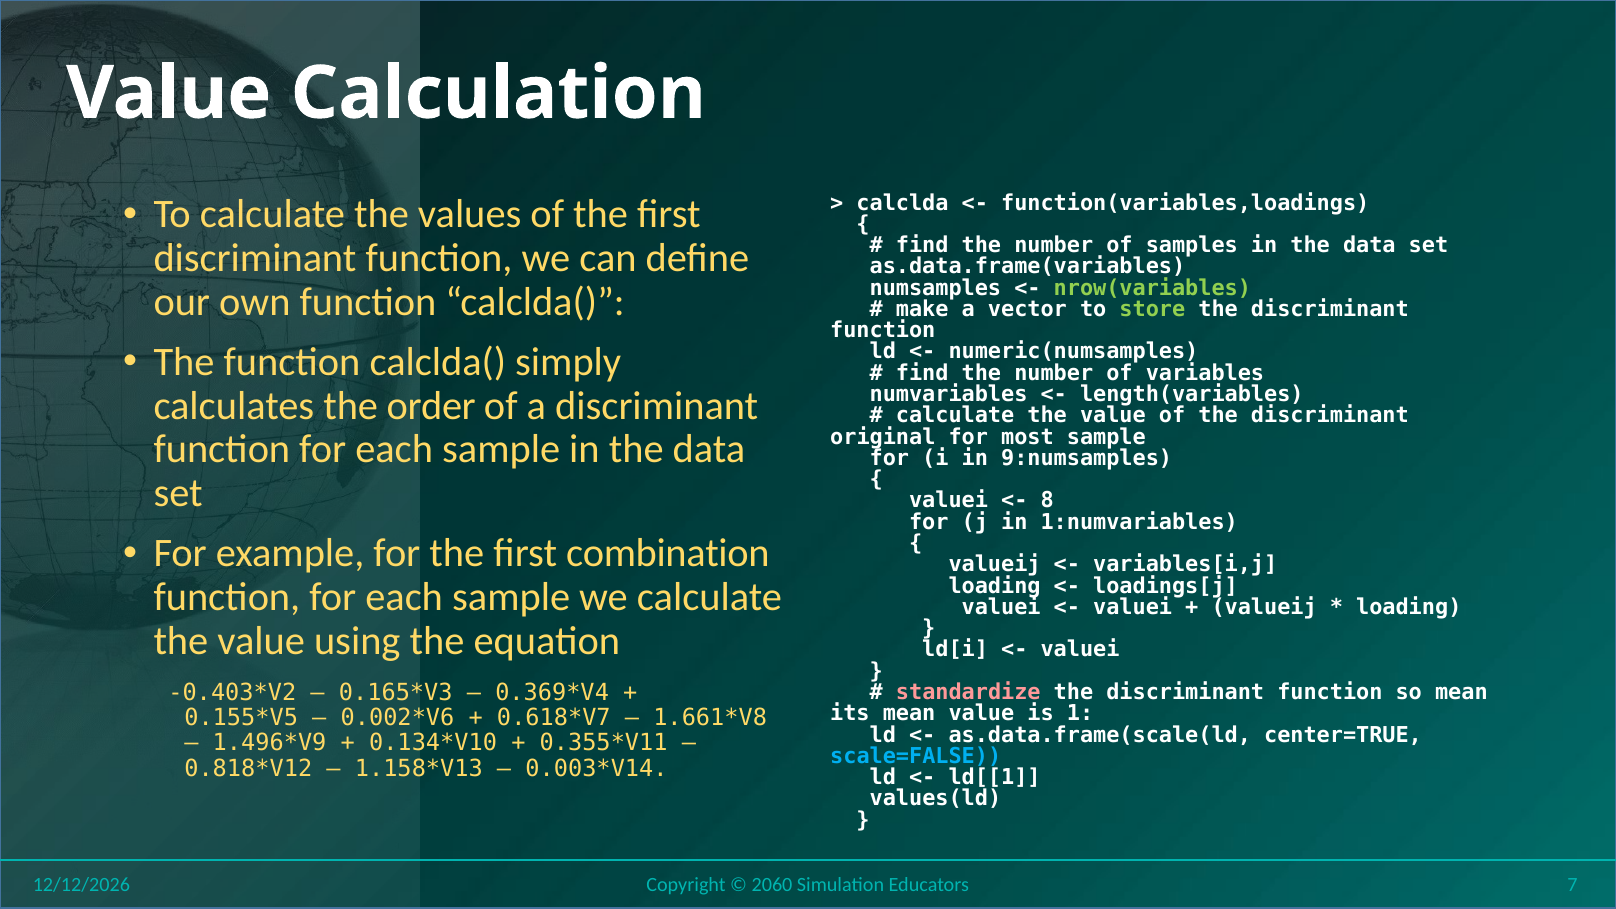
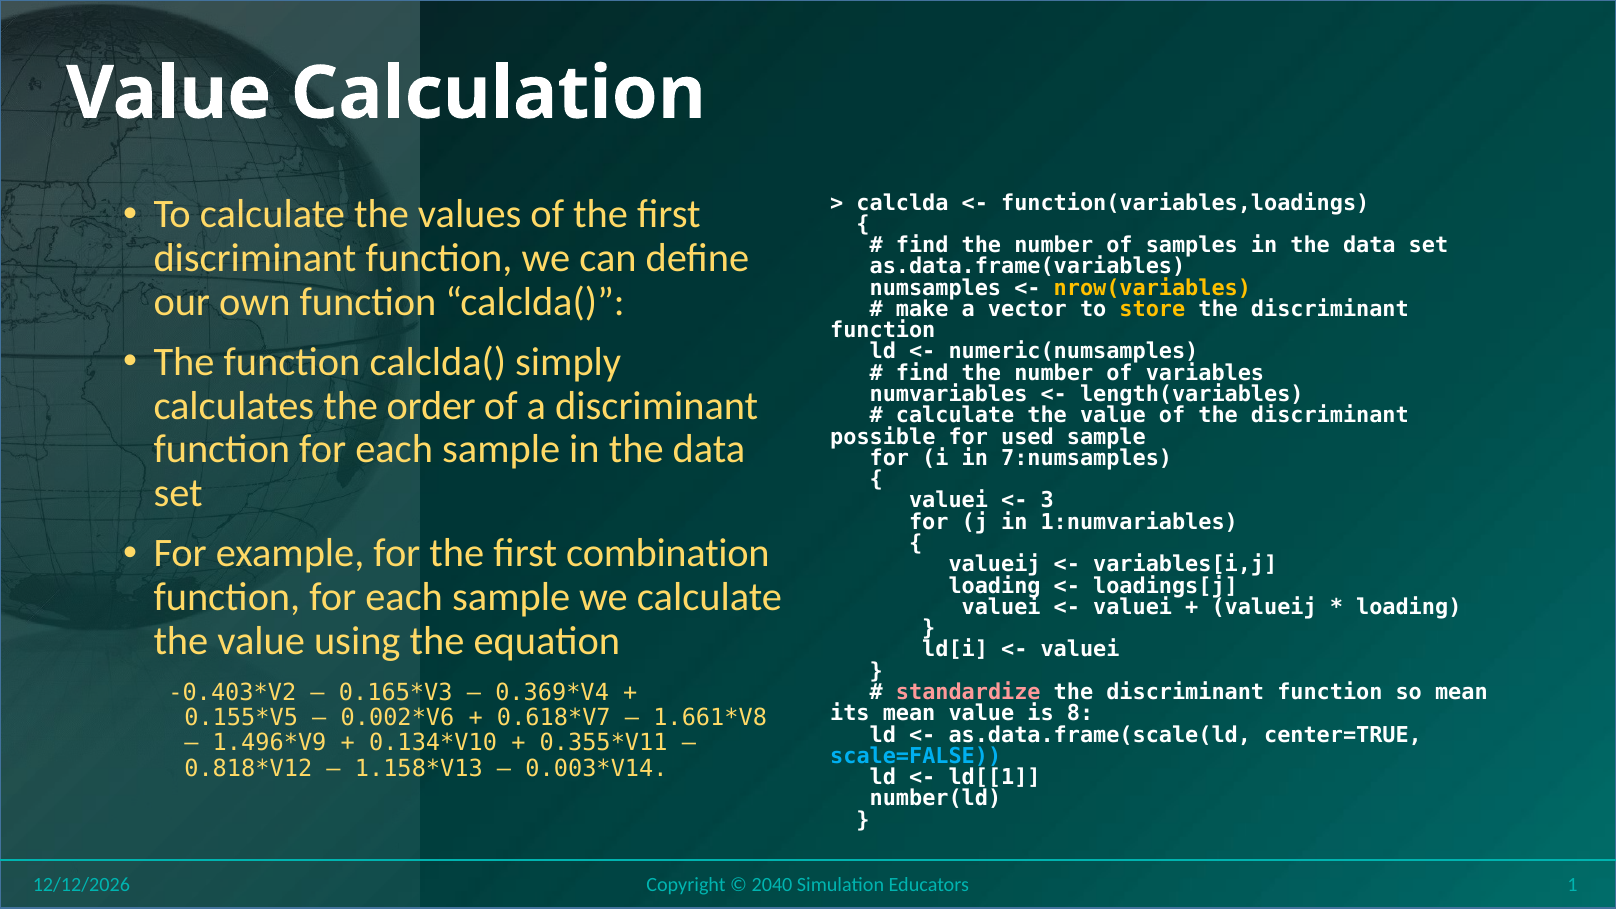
nrow(variables colour: light green -> yellow
store colour: light green -> yellow
original: original -> possible
most: most -> used
9:numsamples: 9:numsamples -> 7:numsamples
8: 8 -> 3
1: 1 -> 8
values(ld: values(ld -> number(ld
2060: 2060 -> 2040
7: 7 -> 1
